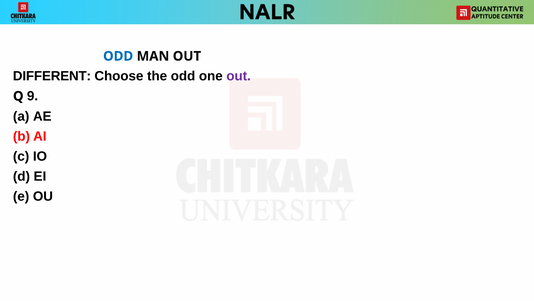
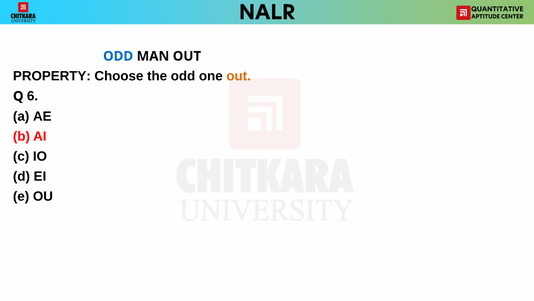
DIFFERENT: DIFFERENT -> PROPERTY
out at (239, 76) colour: purple -> orange
9: 9 -> 6
